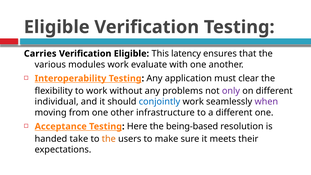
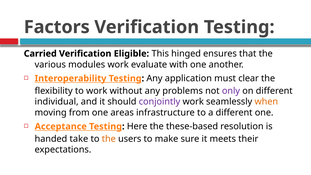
Eligible at (57, 27): Eligible -> Factors
Carries: Carries -> Carried
latency: latency -> hinged
conjointly colour: blue -> purple
when colour: purple -> orange
other: other -> areas
being-based: being-based -> these-based
